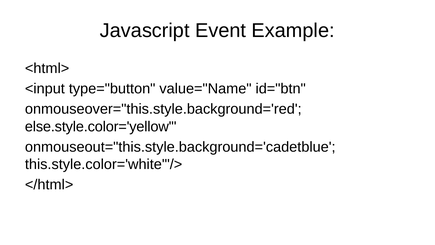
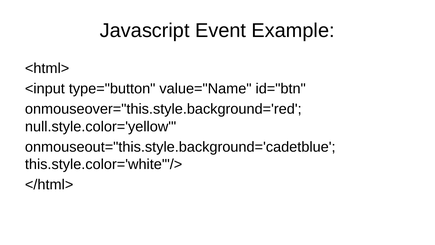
else.style.color='yellow: else.style.color='yellow -> null.style.color='yellow
